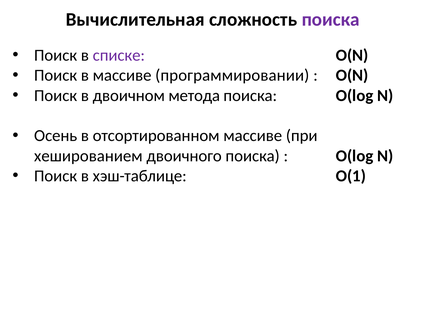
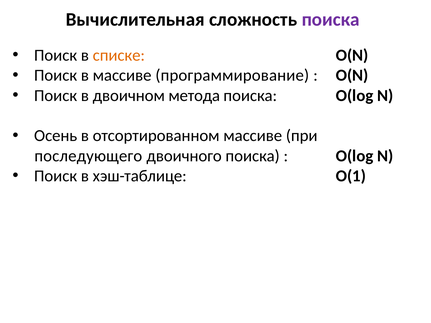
списке colour: purple -> orange
программировании: программировании -> программирование
хешированием: хешированием -> последующего
